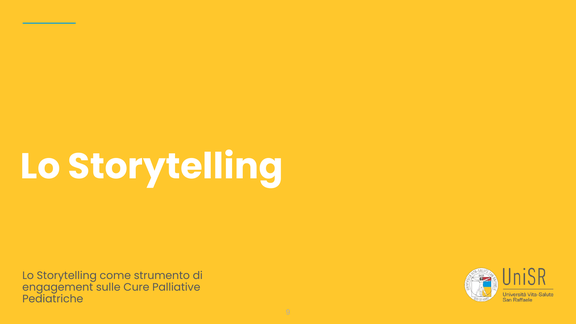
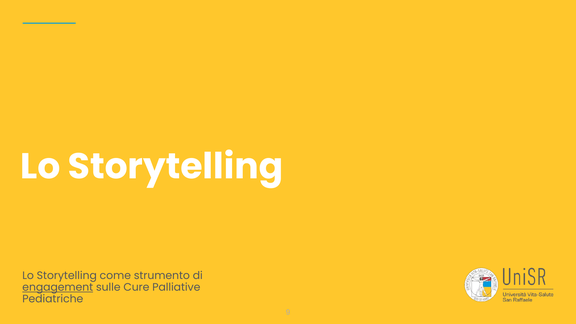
engagement underline: none -> present
